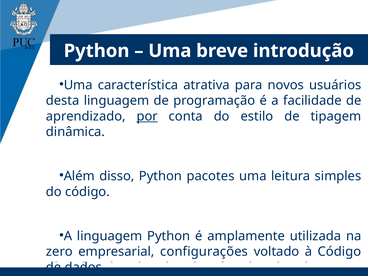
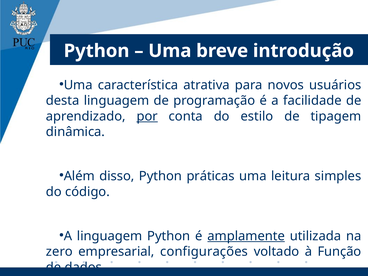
pacotes: pacotes -> práticas
amplamente underline: none -> present
à Código: Código -> Função
